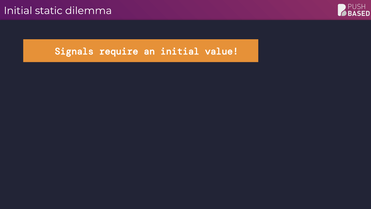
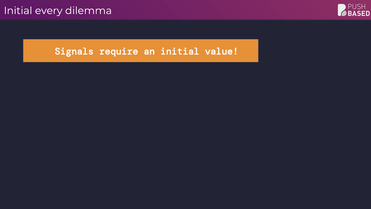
static: static -> every
